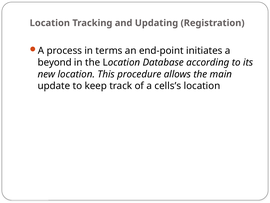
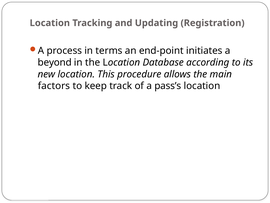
update: update -> factors
cells’s: cells’s -> pass’s
